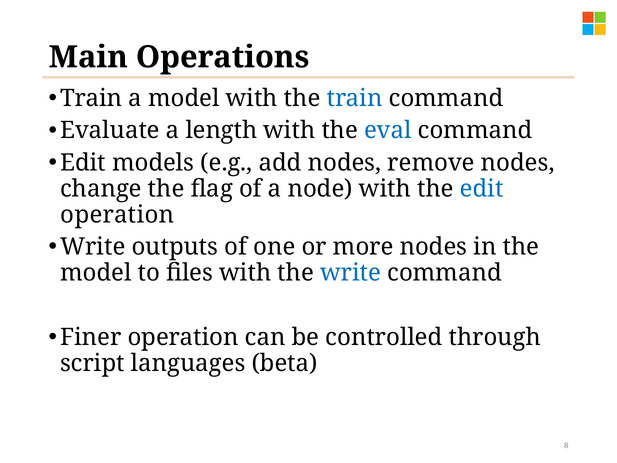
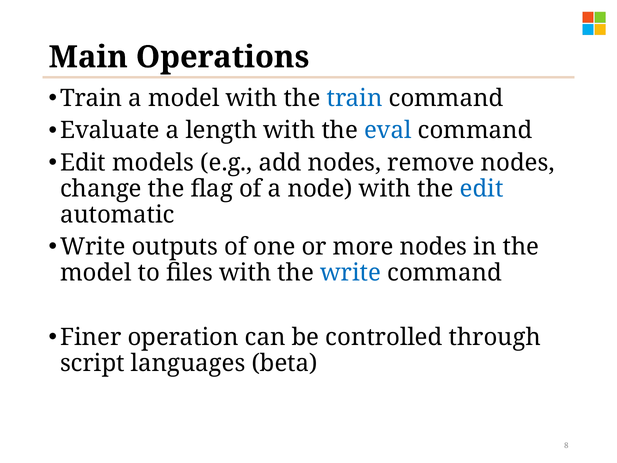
operation at (117, 214): operation -> automatic
